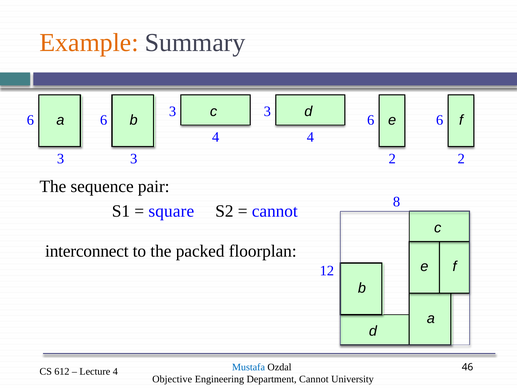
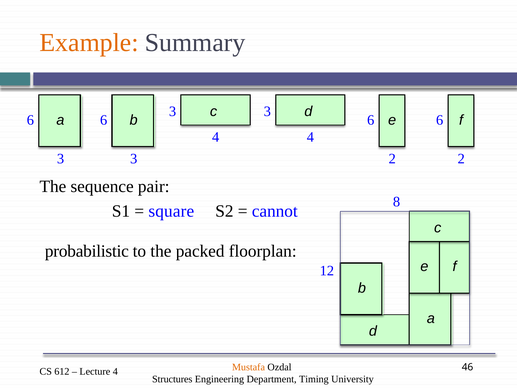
interconnect: interconnect -> probabilistic
Mustafa colour: blue -> orange
Objective: Objective -> Structures
Department Cannot: Cannot -> Timing
